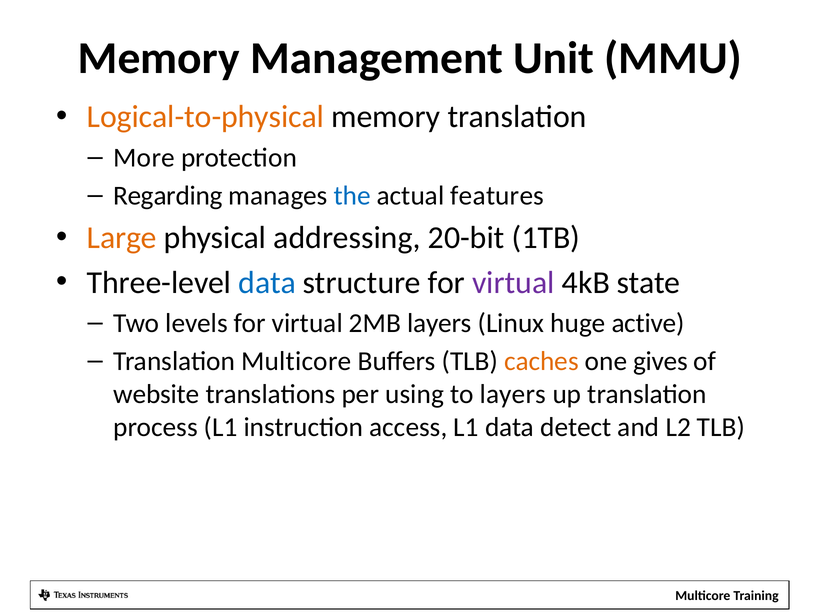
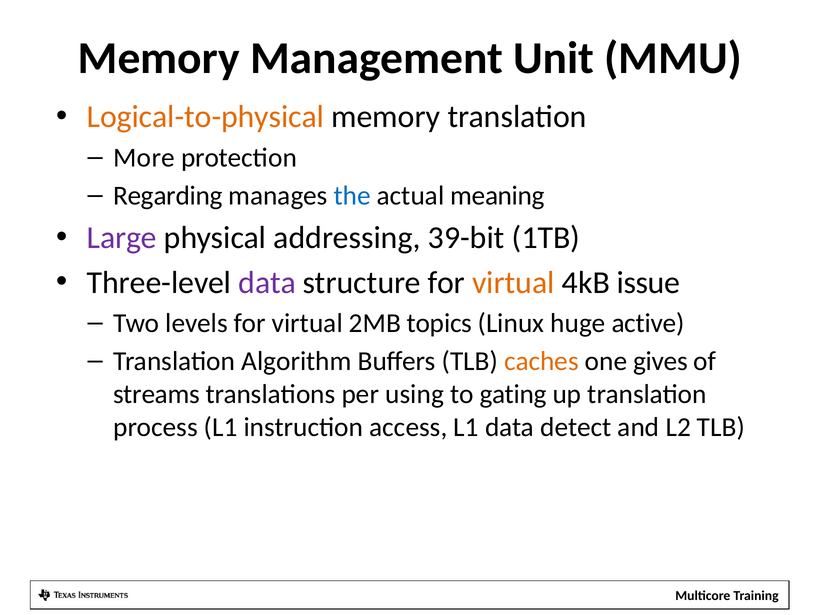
features: features -> meaning
Large colour: orange -> purple
20-bit: 20-bit -> 39-bit
data at (267, 283) colour: blue -> purple
virtual at (513, 283) colour: purple -> orange
state: state -> issue
2MB layers: layers -> topics
Translation Multicore: Multicore -> Algorithm
website: website -> streams
to layers: layers -> gating
